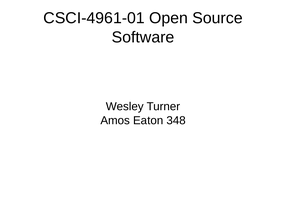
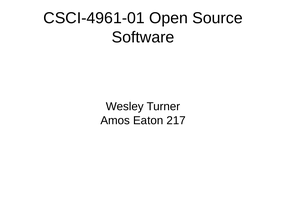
348: 348 -> 217
